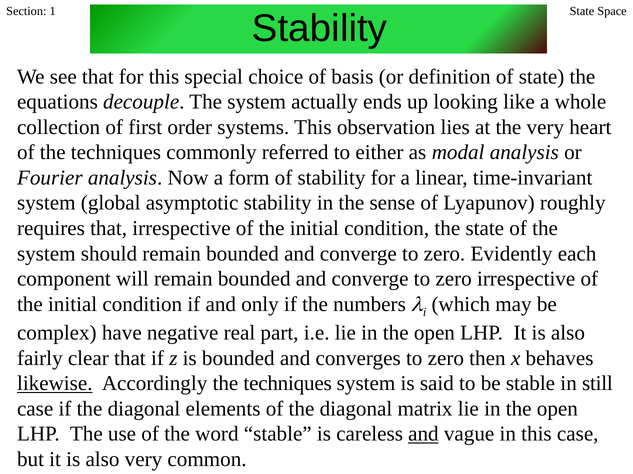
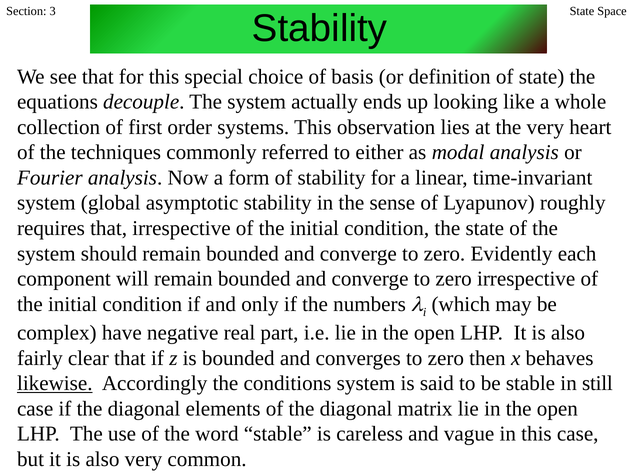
1: 1 -> 3
Accordingly the techniques: techniques -> conditions
and at (423, 435) underline: present -> none
